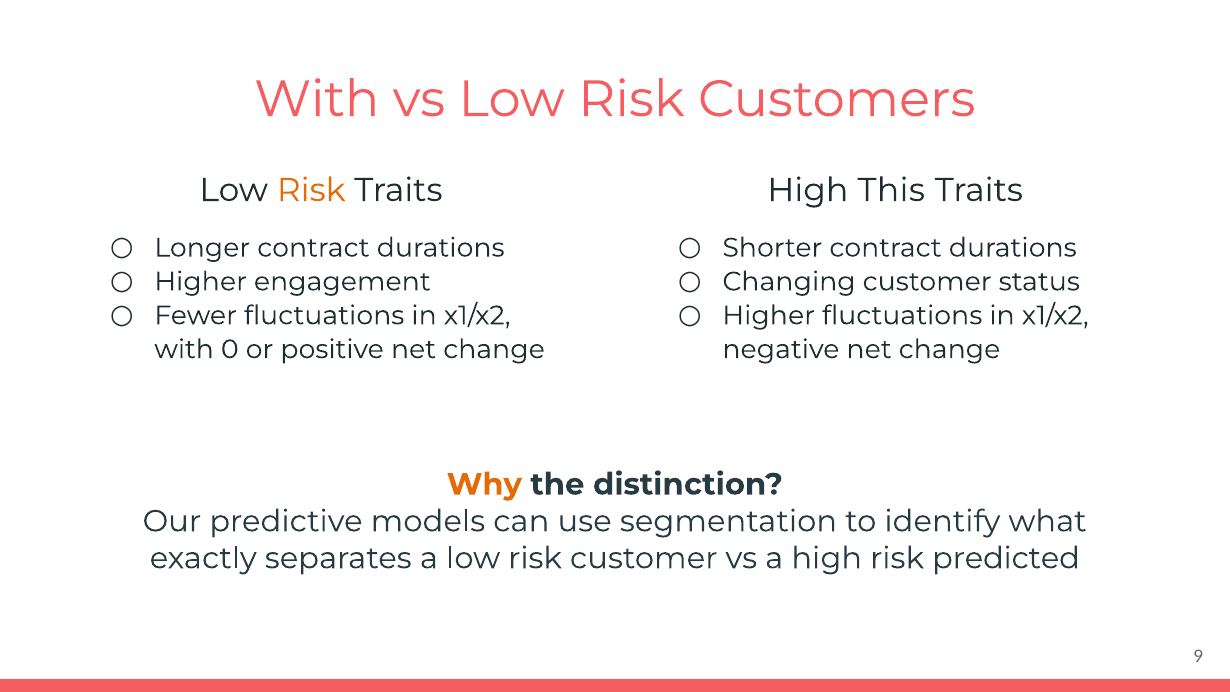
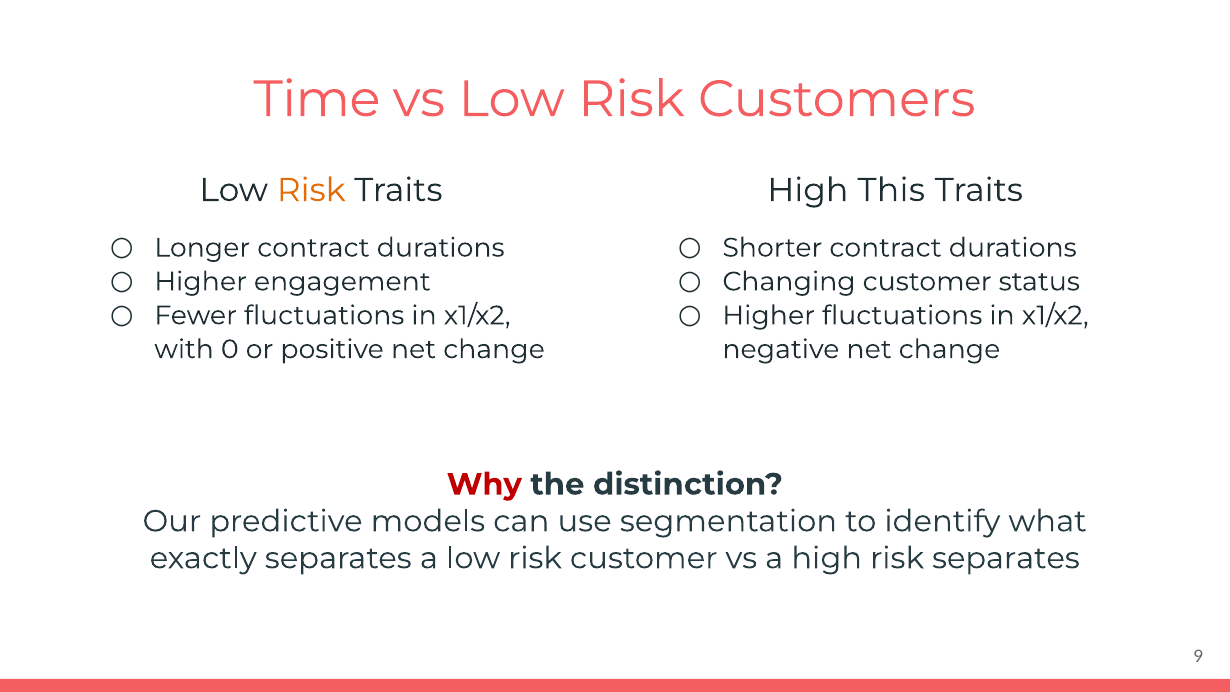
With at (317, 99): With -> Time
Why colour: orange -> red
risk predicted: predicted -> separates
